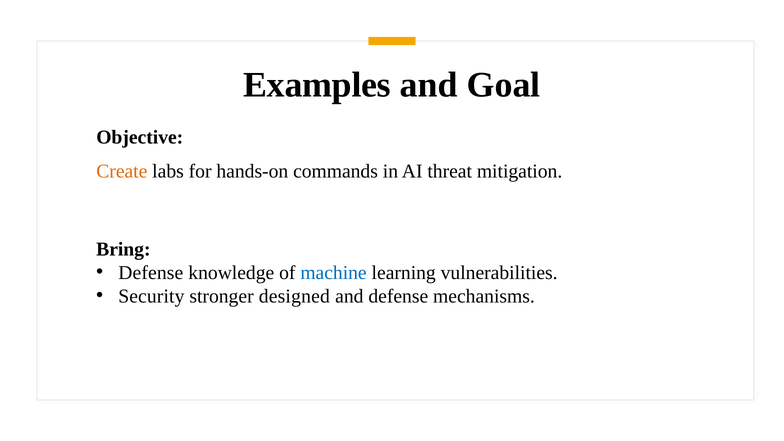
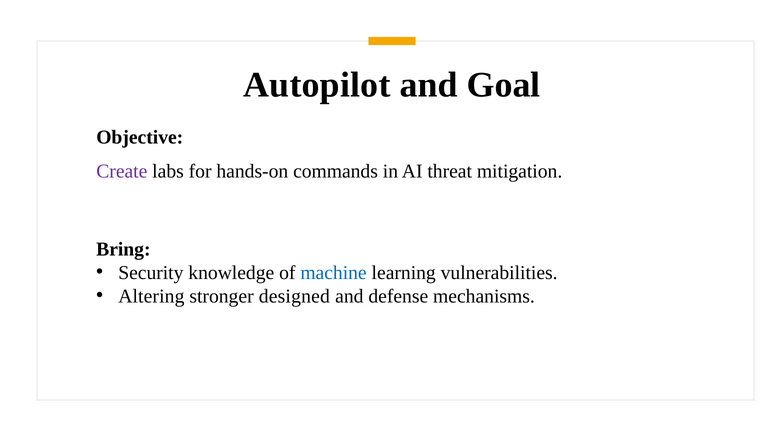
Examples: Examples -> Autopilot
Create colour: orange -> purple
Defense at (151, 273): Defense -> Security
Security: Security -> Altering
